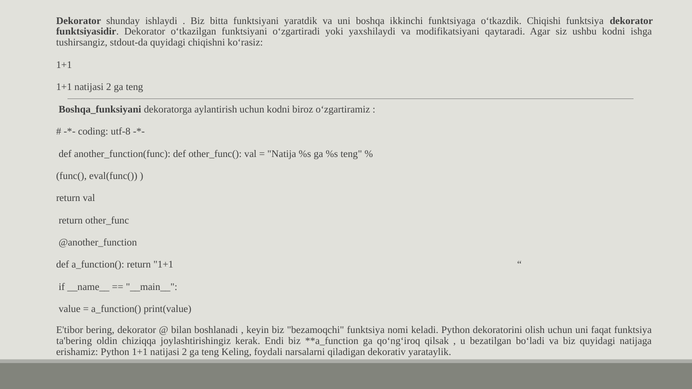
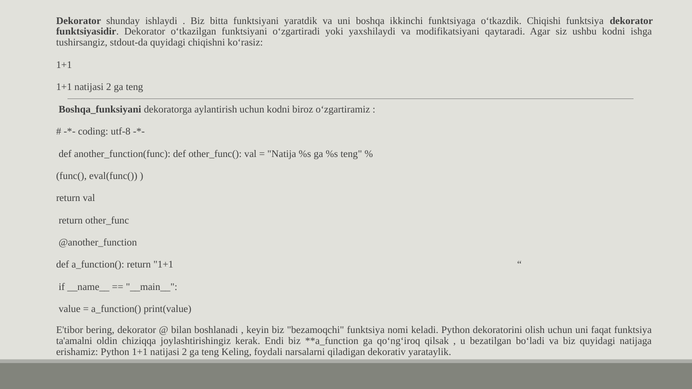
ta'bering: ta'bering -> ta'amalni
